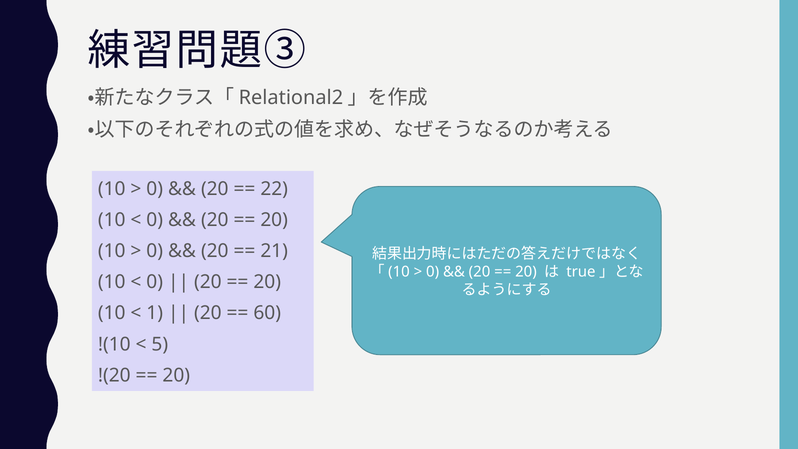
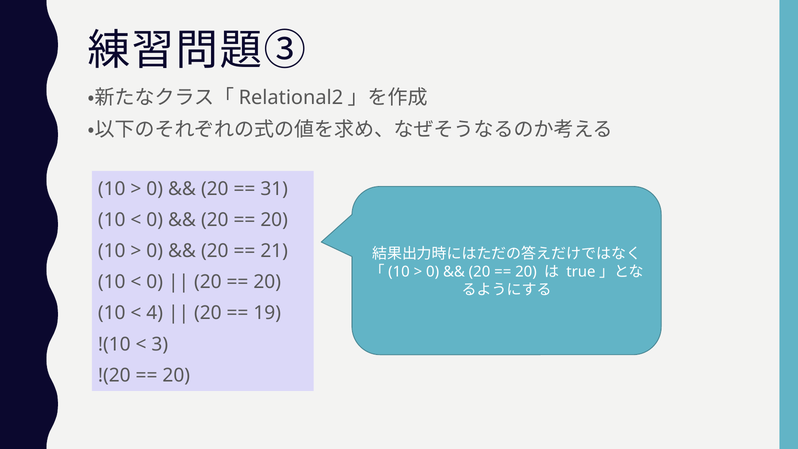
22: 22 -> 31
1: 1 -> 4
60: 60 -> 19
5: 5 -> 3
